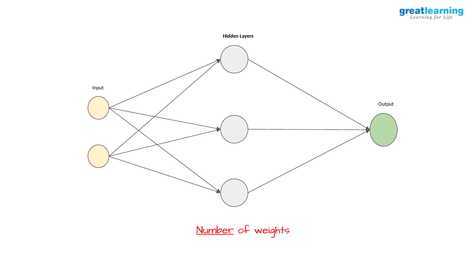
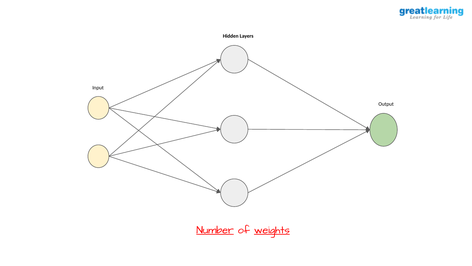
weights underline: none -> present
